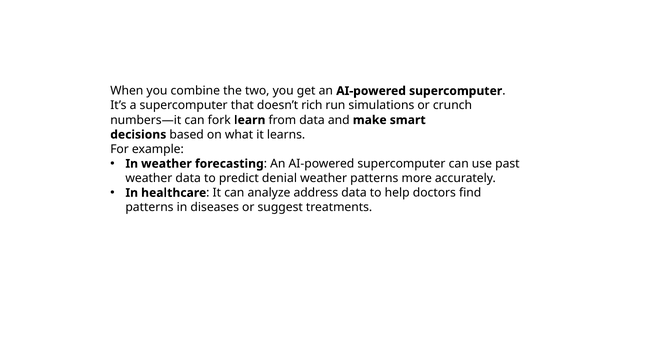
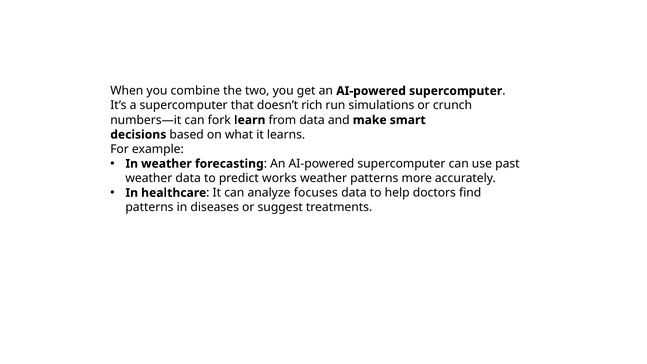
denial: denial -> works
address: address -> focuses
